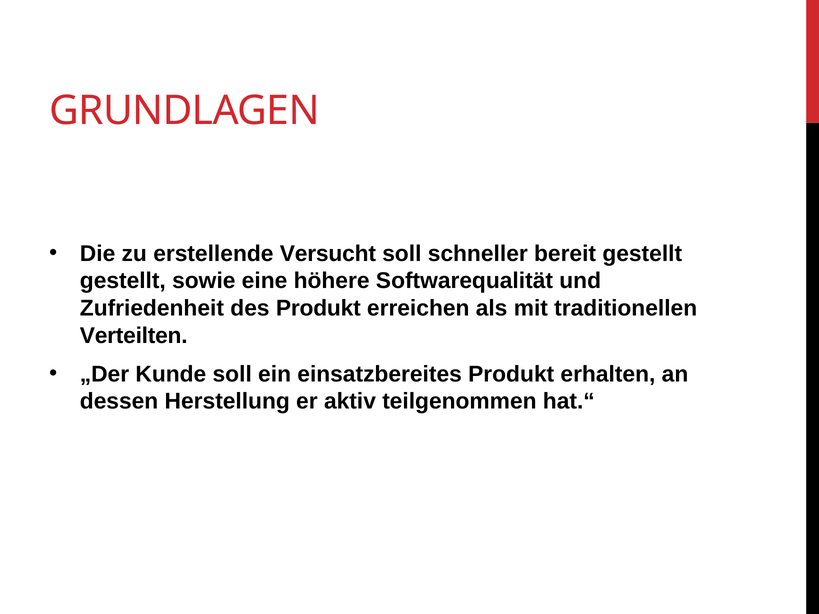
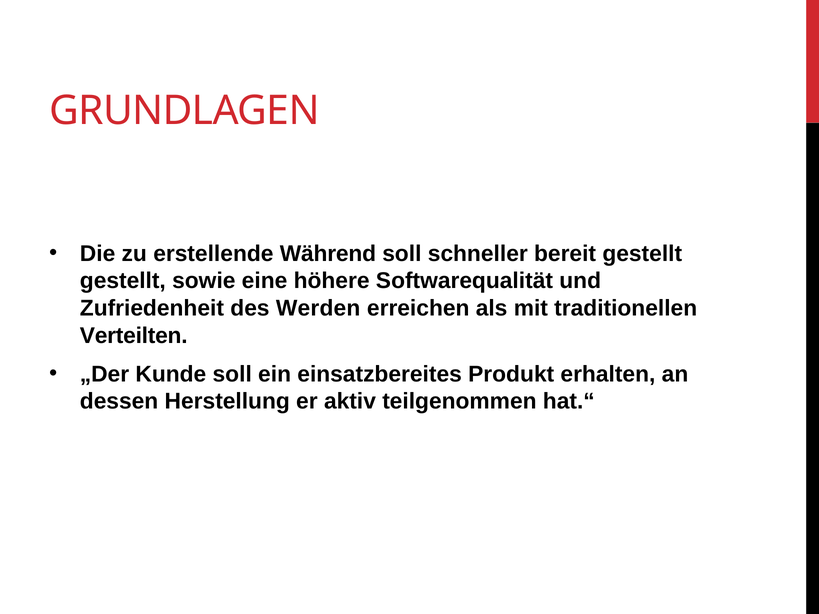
Versucht: Versucht -> Während
des Produkt: Produkt -> Werden
